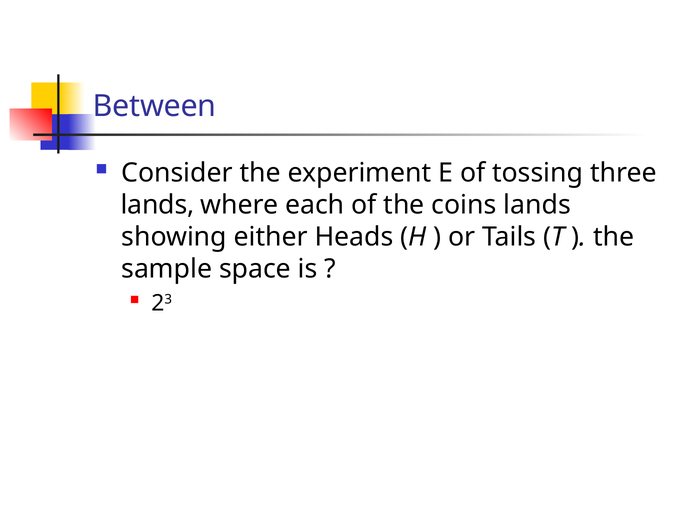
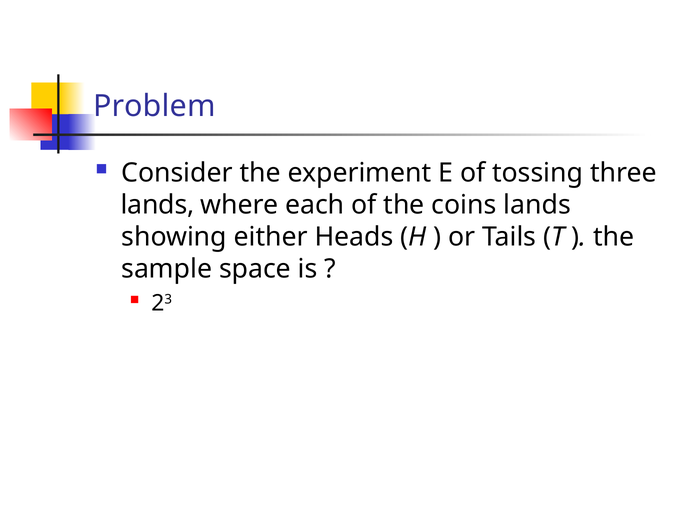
Between: Between -> Problem
